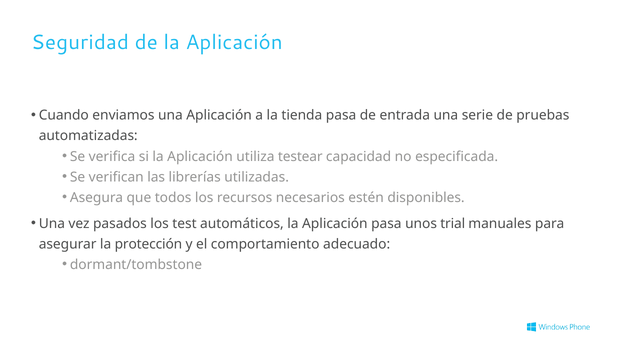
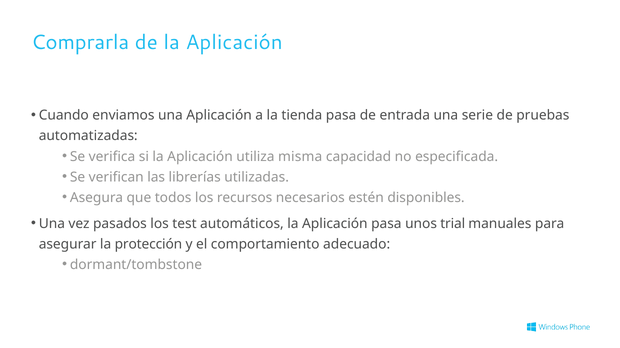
Seguridad: Seguridad -> Comprarla
testear: testear -> misma
